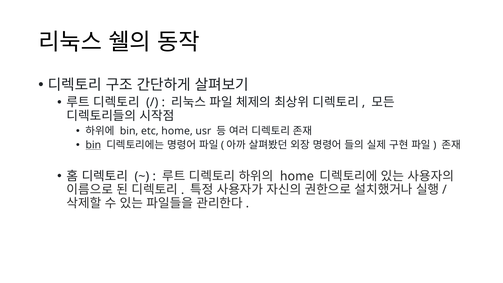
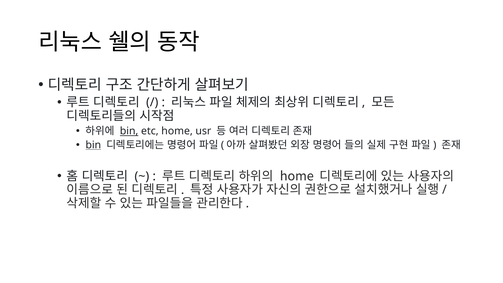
bin at (129, 131) underline: none -> present
